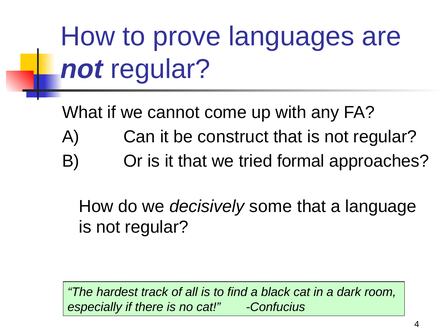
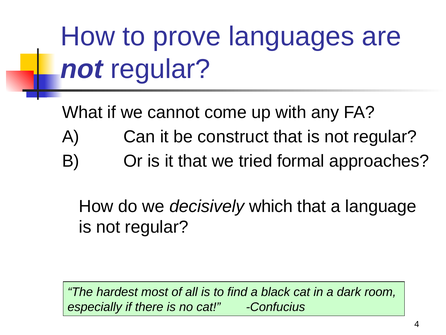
some: some -> which
track: track -> most
